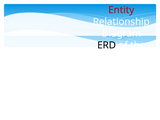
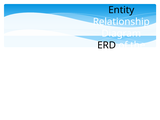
Entity colour: red -> black
